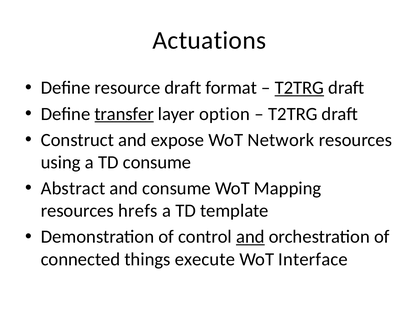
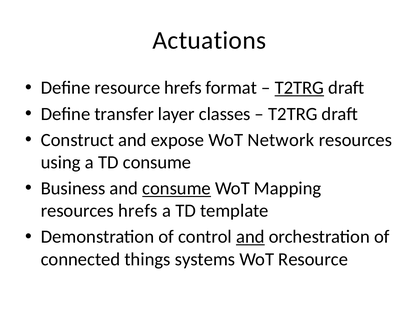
resource draft: draft -> hrefs
transfer underline: present -> none
option: option -> classes
Abstract: Abstract -> Business
consume at (177, 189) underline: none -> present
execute: execute -> systems
WoT Interface: Interface -> Resource
